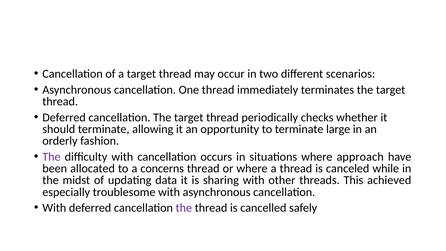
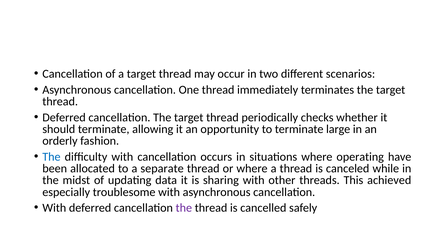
The at (51, 157) colour: purple -> blue
approach: approach -> operating
concerns: concerns -> separate
